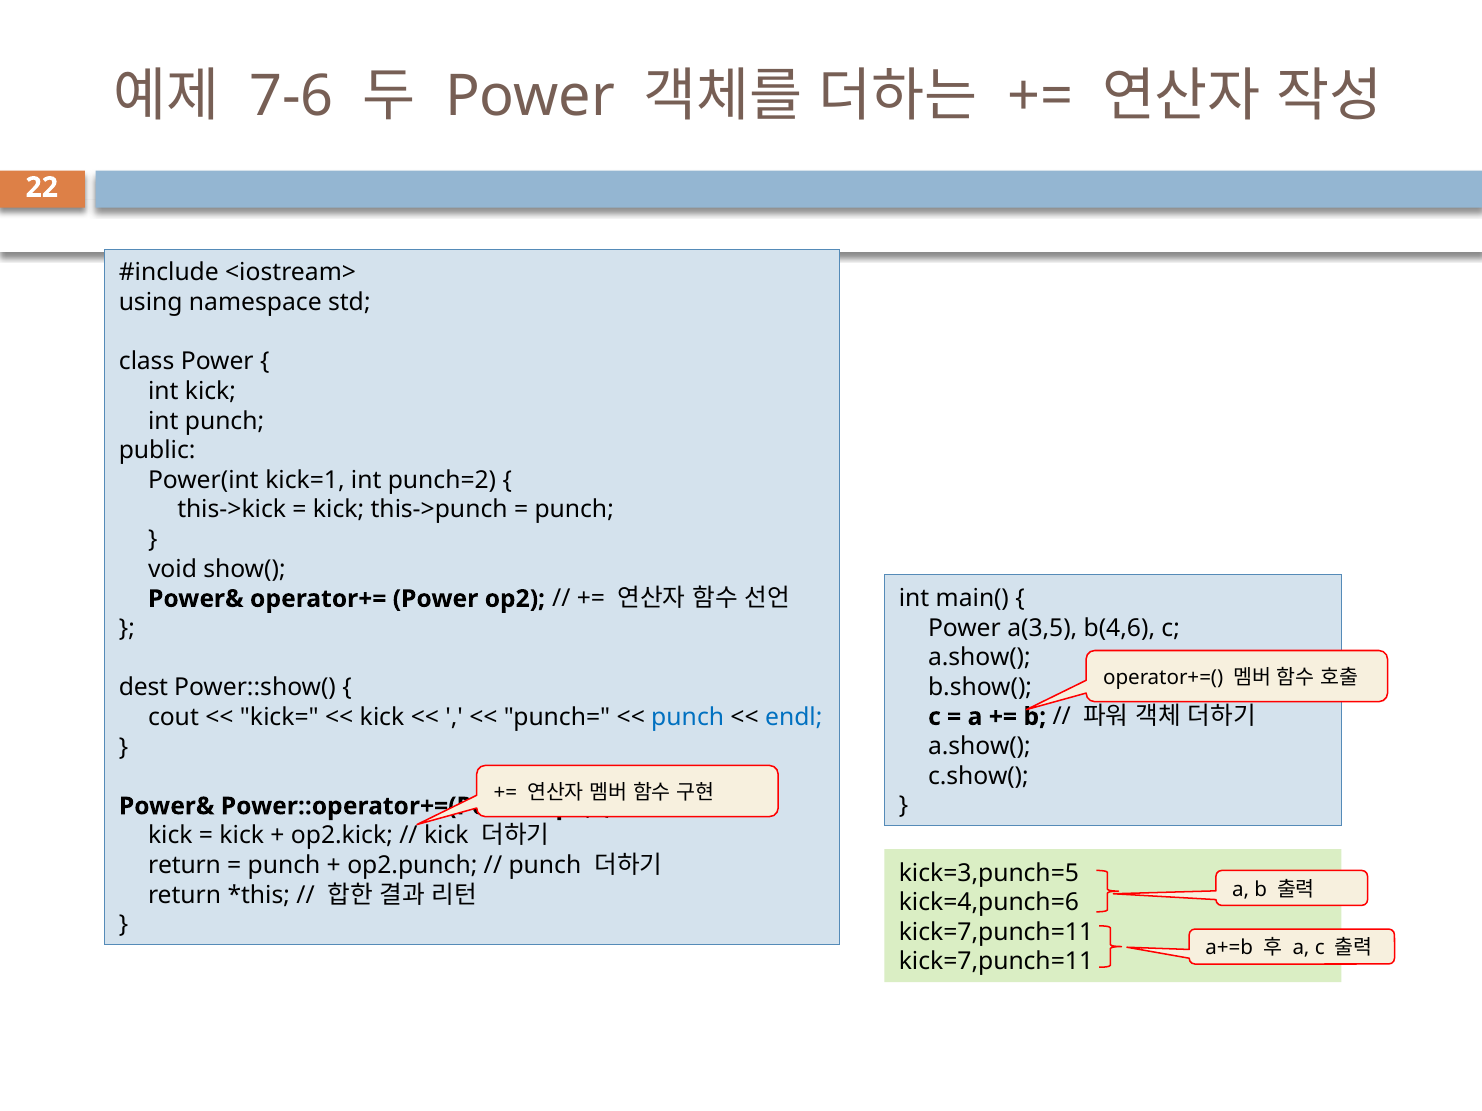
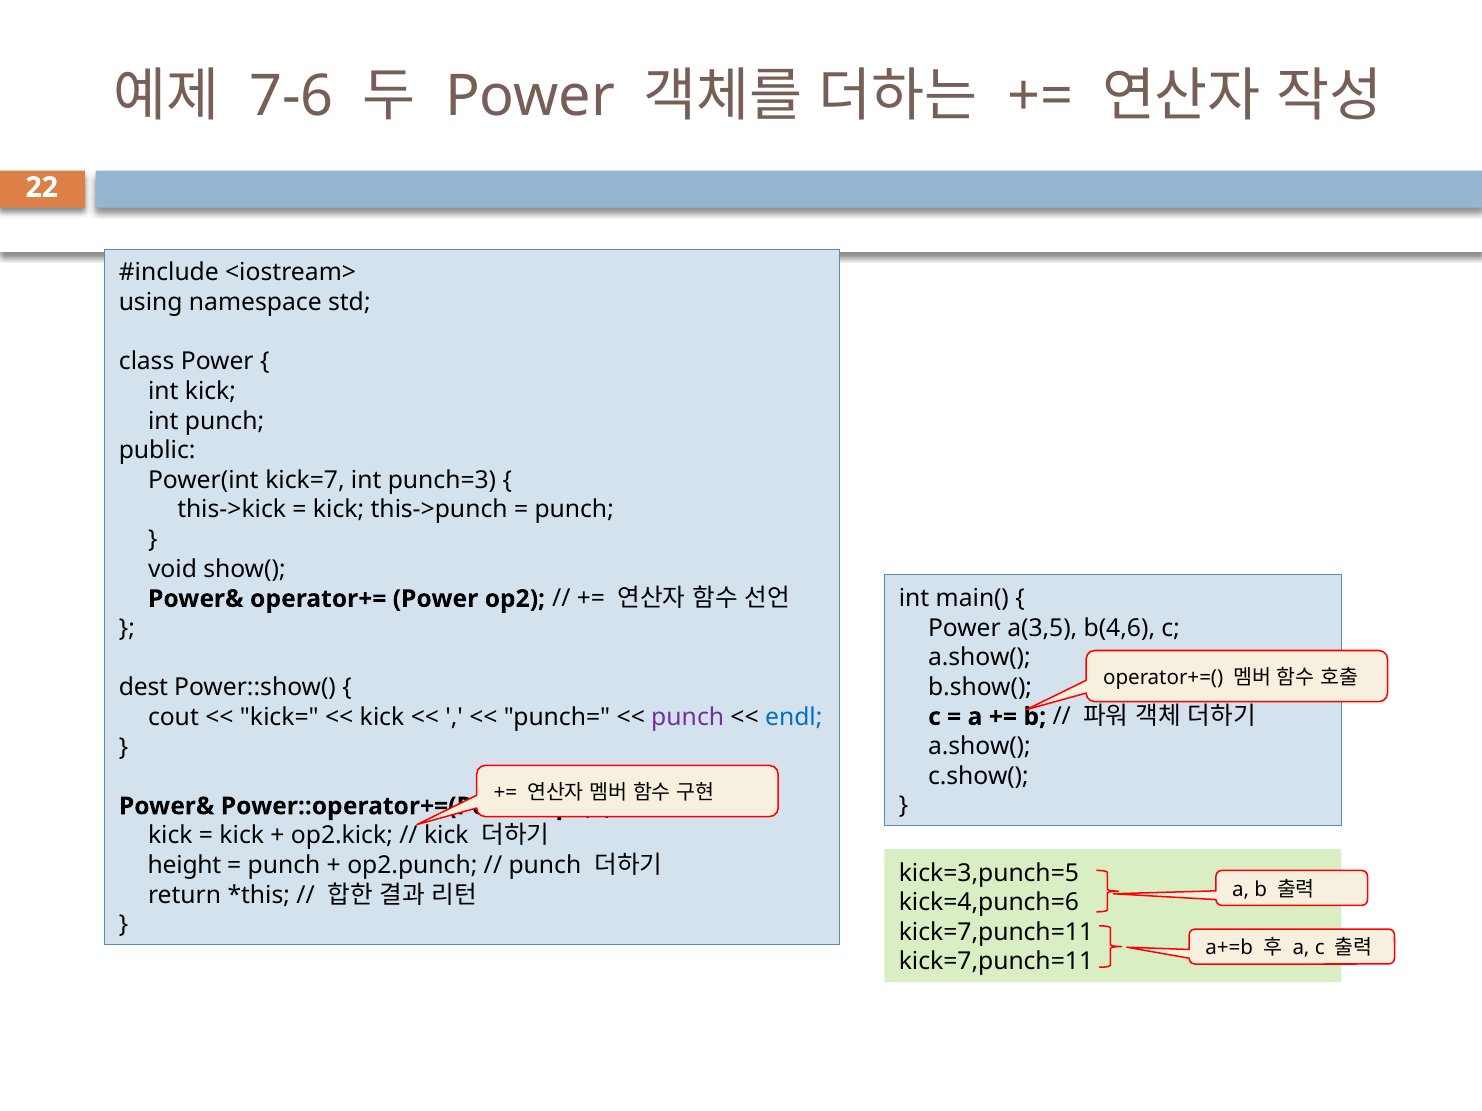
kick=1: kick=1 -> kick=7
punch=2: punch=2 -> punch=3
punch at (688, 718) colour: blue -> purple
return at (185, 866): return -> height
